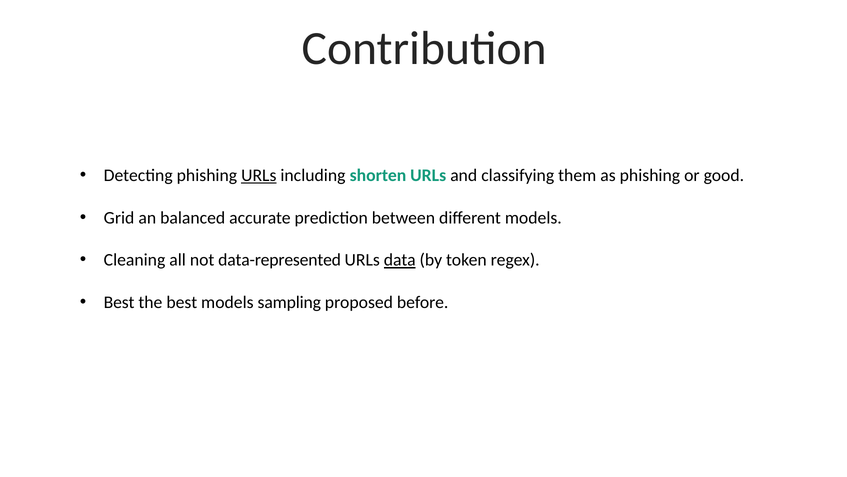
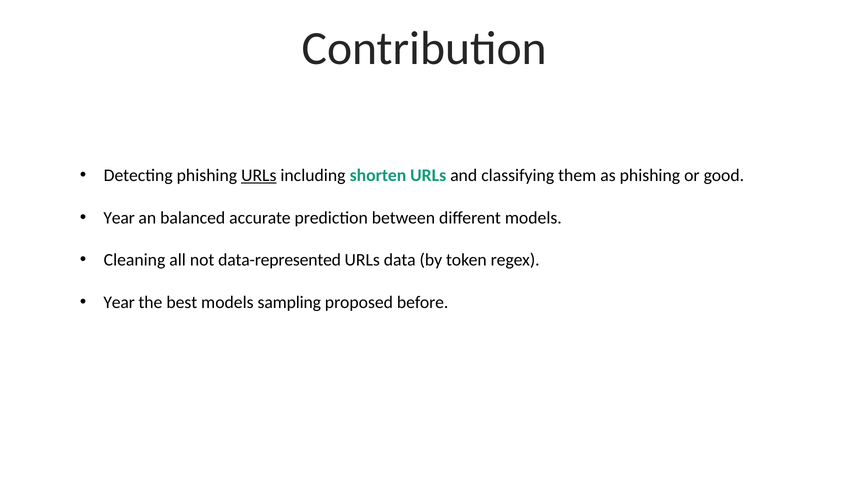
Grid at (119, 217): Grid -> Year
data underline: present -> none
Best at (119, 302): Best -> Year
